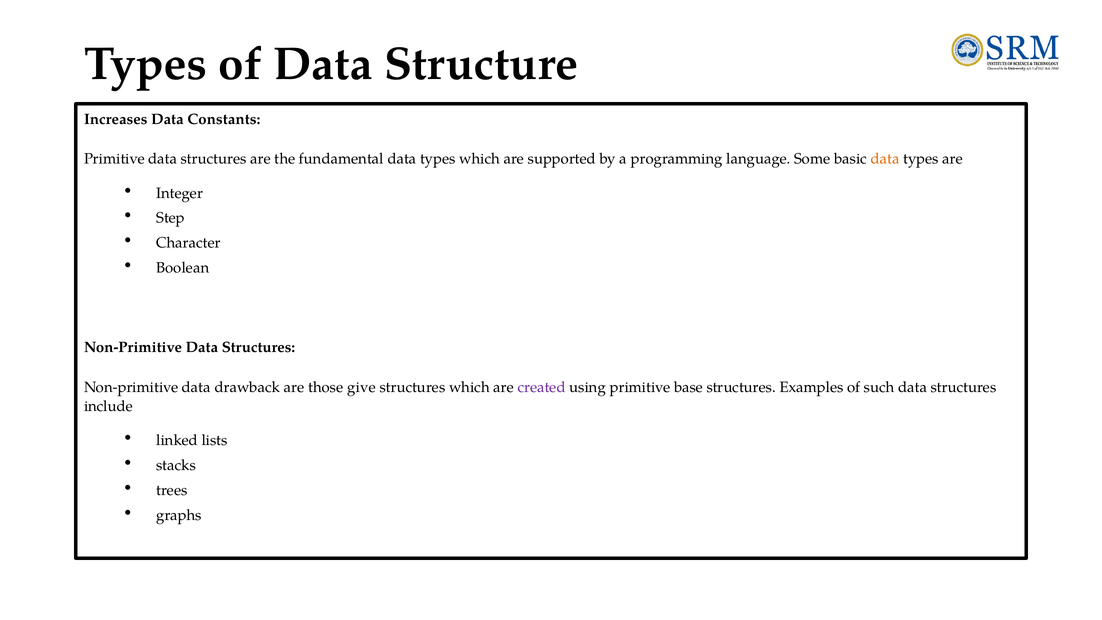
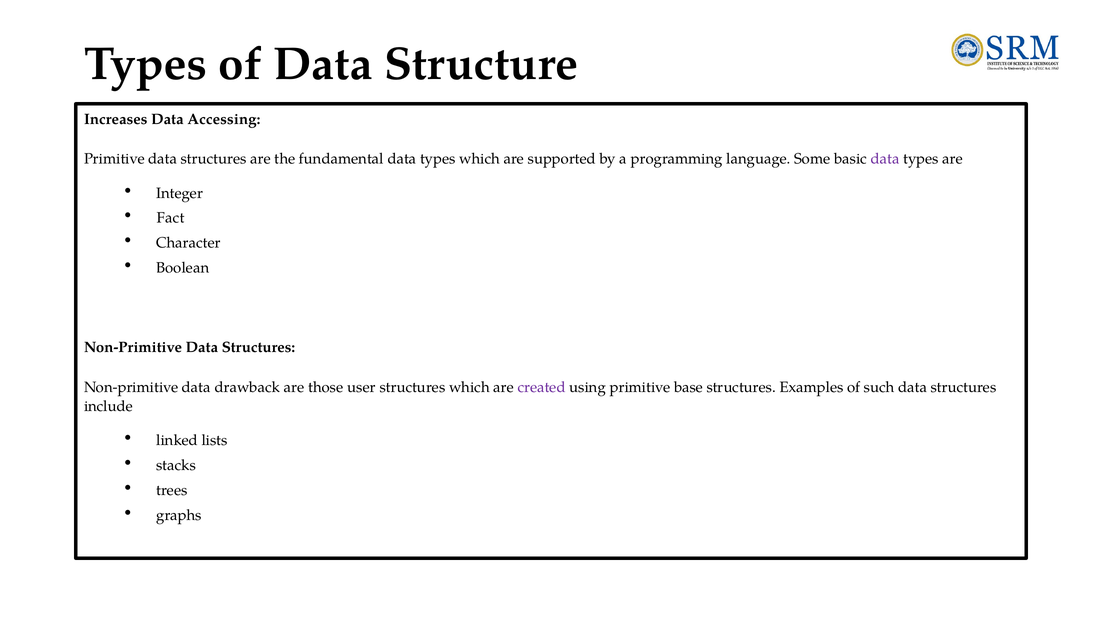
Constants: Constants -> Accessing
data at (885, 159) colour: orange -> purple
Step: Step -> Fact
give: give -> user
